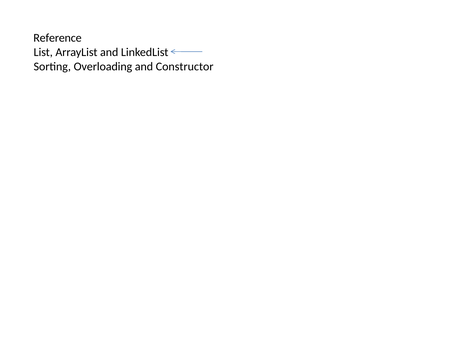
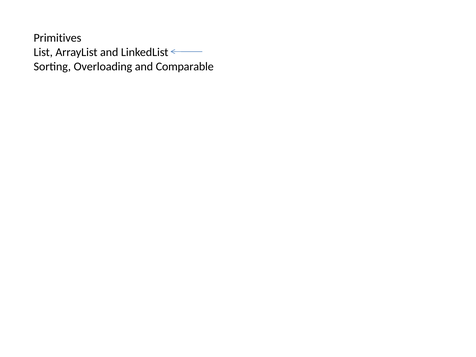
Reference: Reference -> Primitives
Constructor: Constructor -> Comparable
